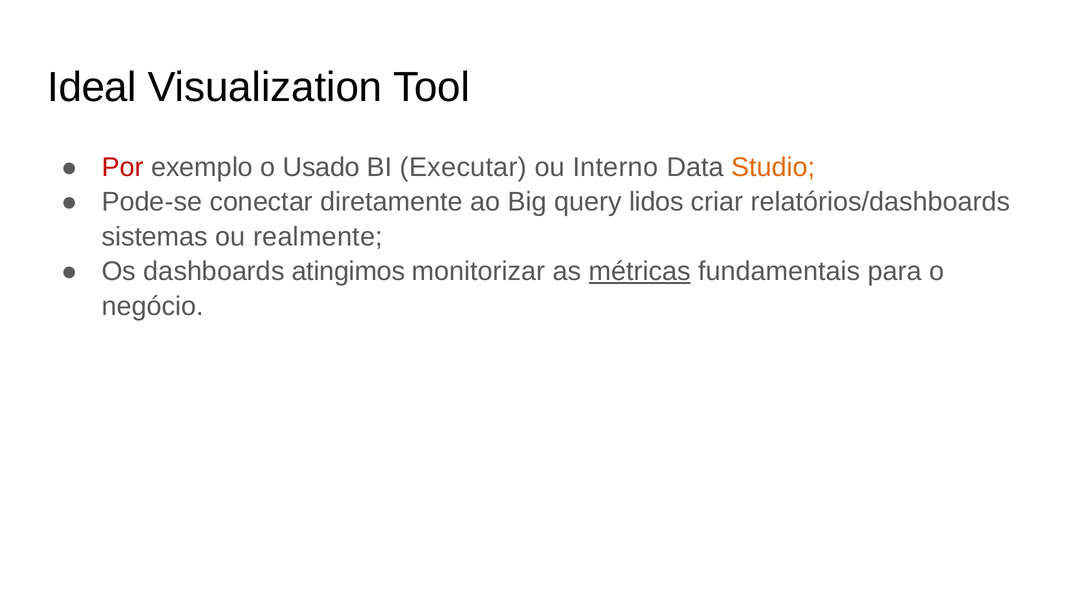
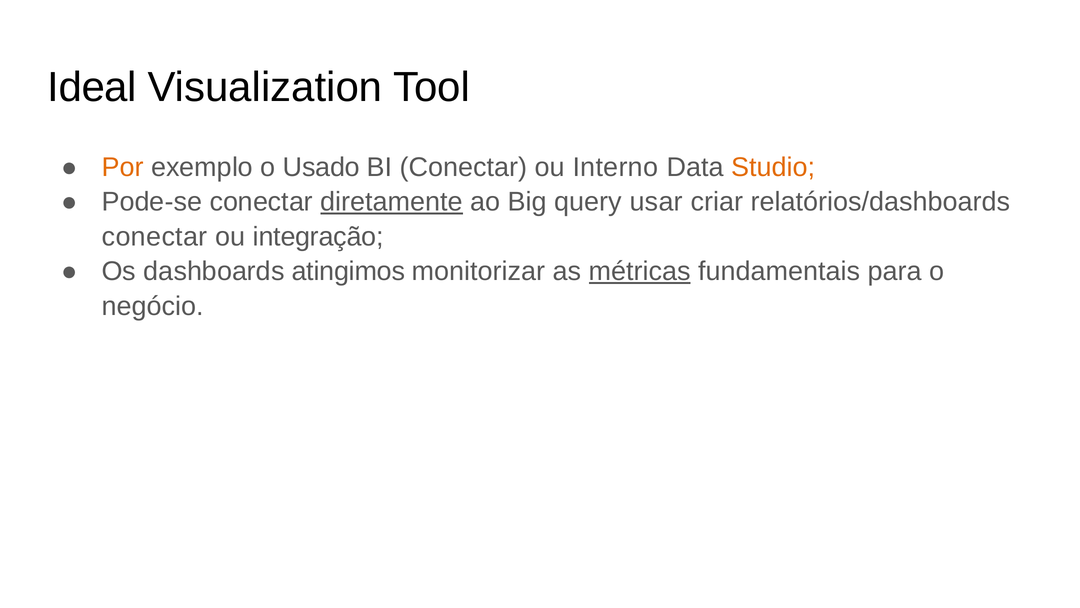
Por colour: red -> orange
BI Executar: Executar -> Conectar
diretamente underline: none -> present
lidos: lidos -> usar
sistemas at (155, 236): sistemas -> conectar
realmente: realmente -> integração
